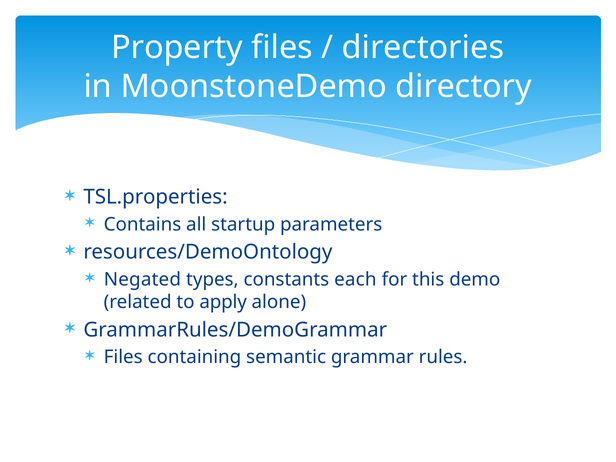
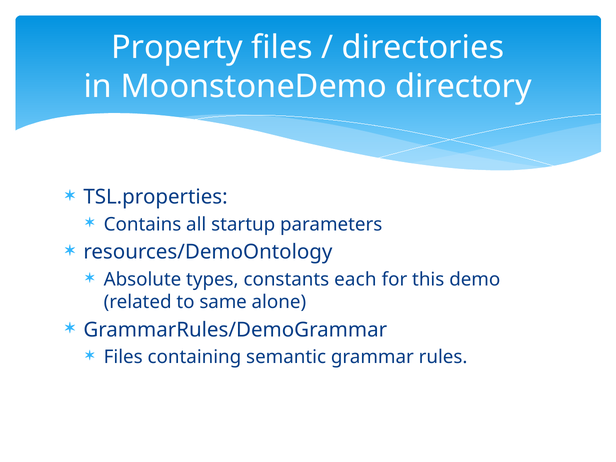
Negated: Negated -> Absolute
apply: apply -> same
